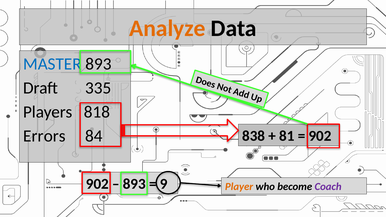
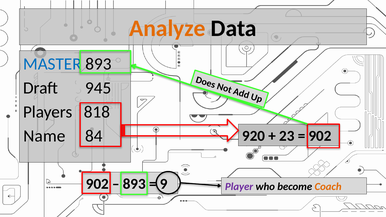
335: 335 -> 945
Errors: Errors -> Name
838: 838 -> 920
81: 81 -> 23
Player colour: orange -> purple
Coach colour: purple -> orange
